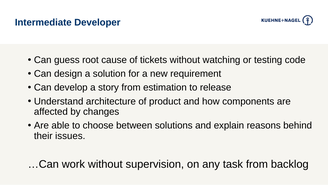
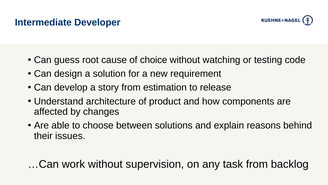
tickets: tickets -> choice
